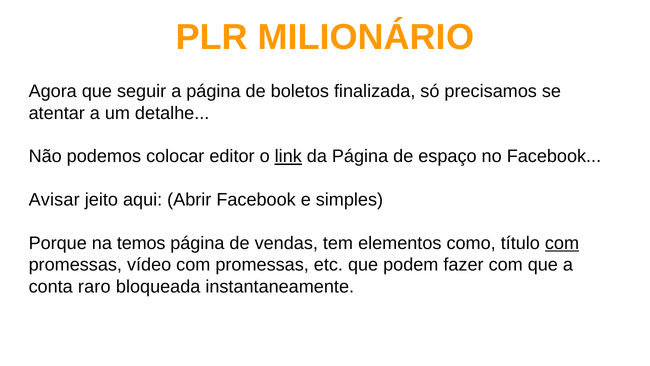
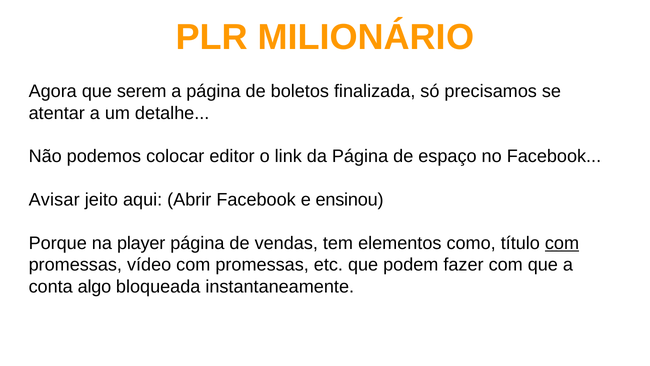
seguir: seguir -> serem
link underline: present -> none
simples: simples -> ensinou
temos: temos -> player
raro: raro -> algo
